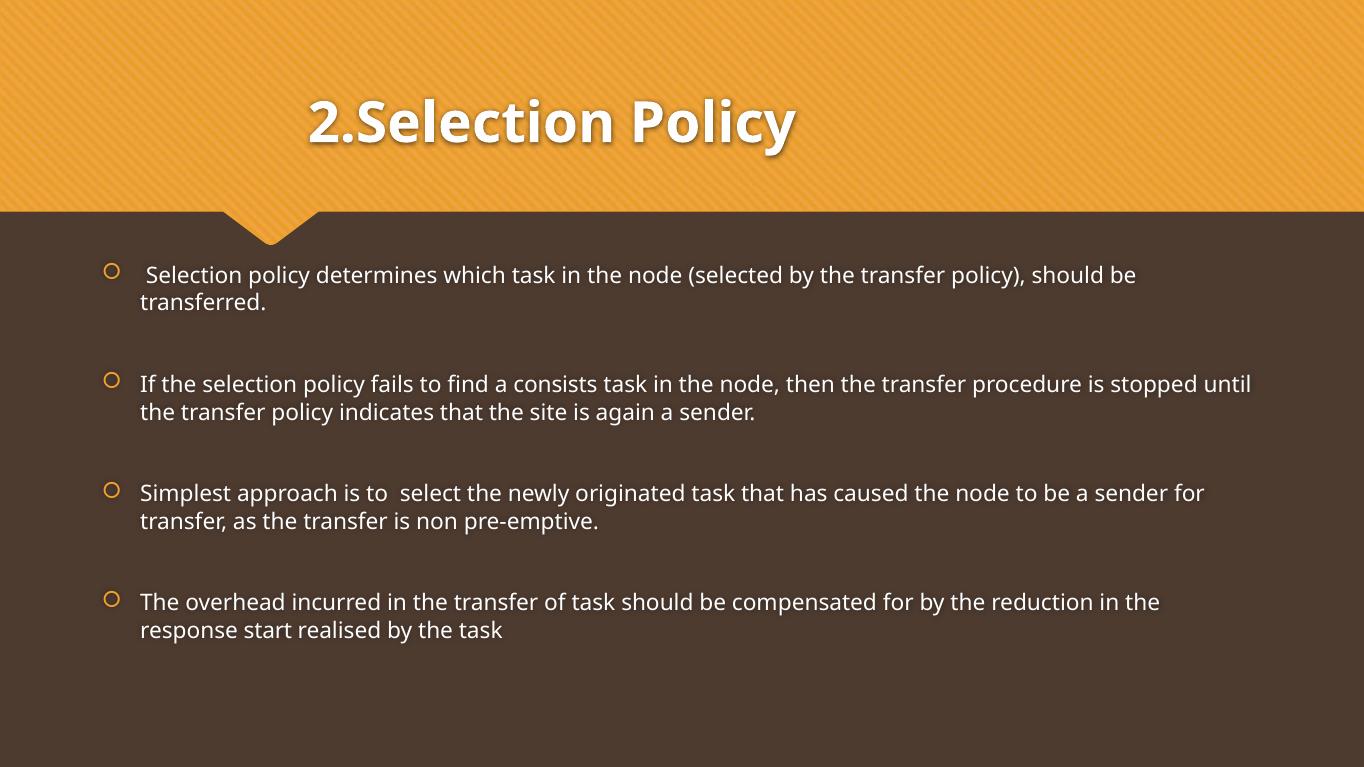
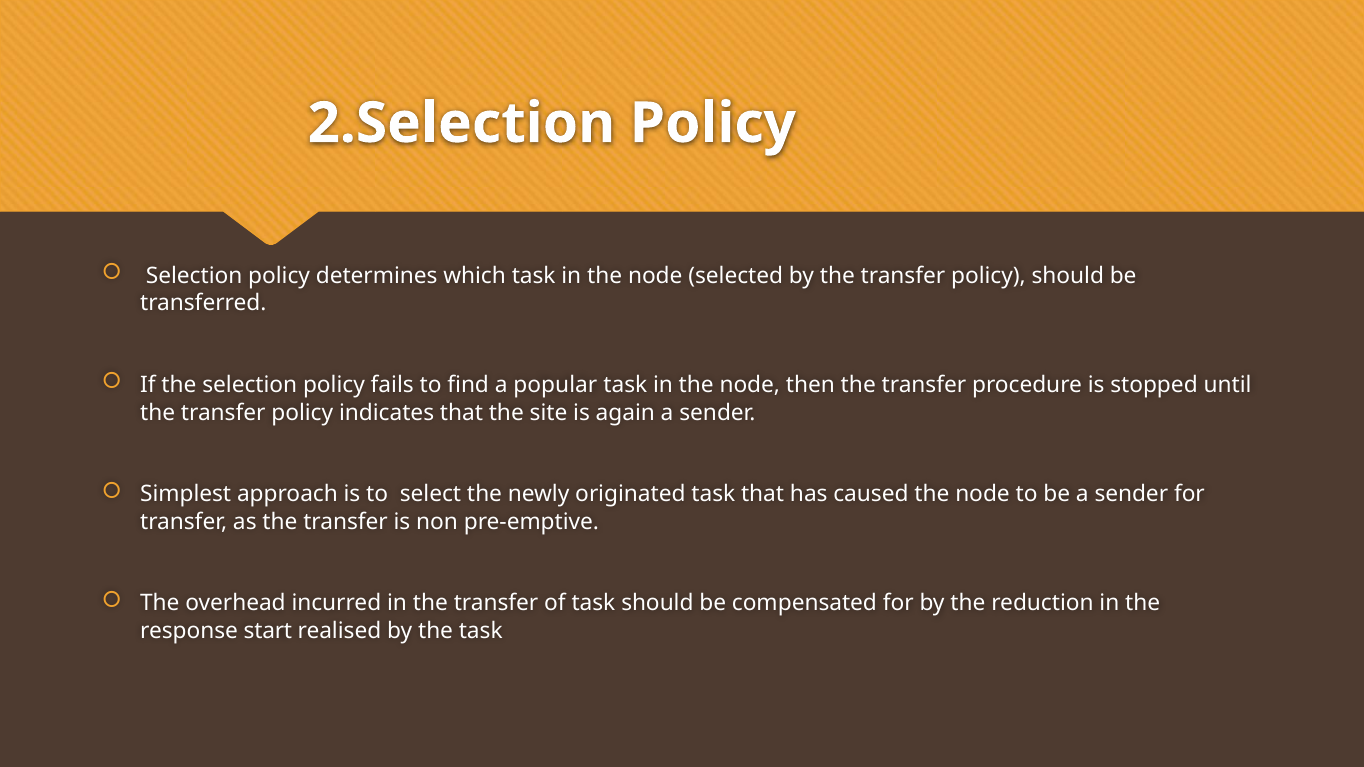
consists: consists -> popular
